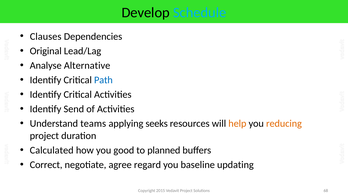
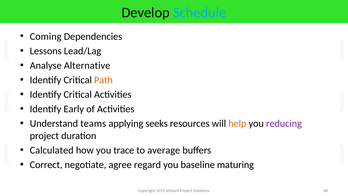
Clauses: Clauses -> Coming
Original: Original -> Lessons
Path colour: blue -> orange
Send: Send -> Early
reducing colour: orange -> purple
good: good -> trace
planned: planned -> average
updating: updating -> maturing
